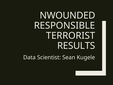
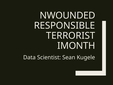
RESULTS: RESULTS -> IMONTH
